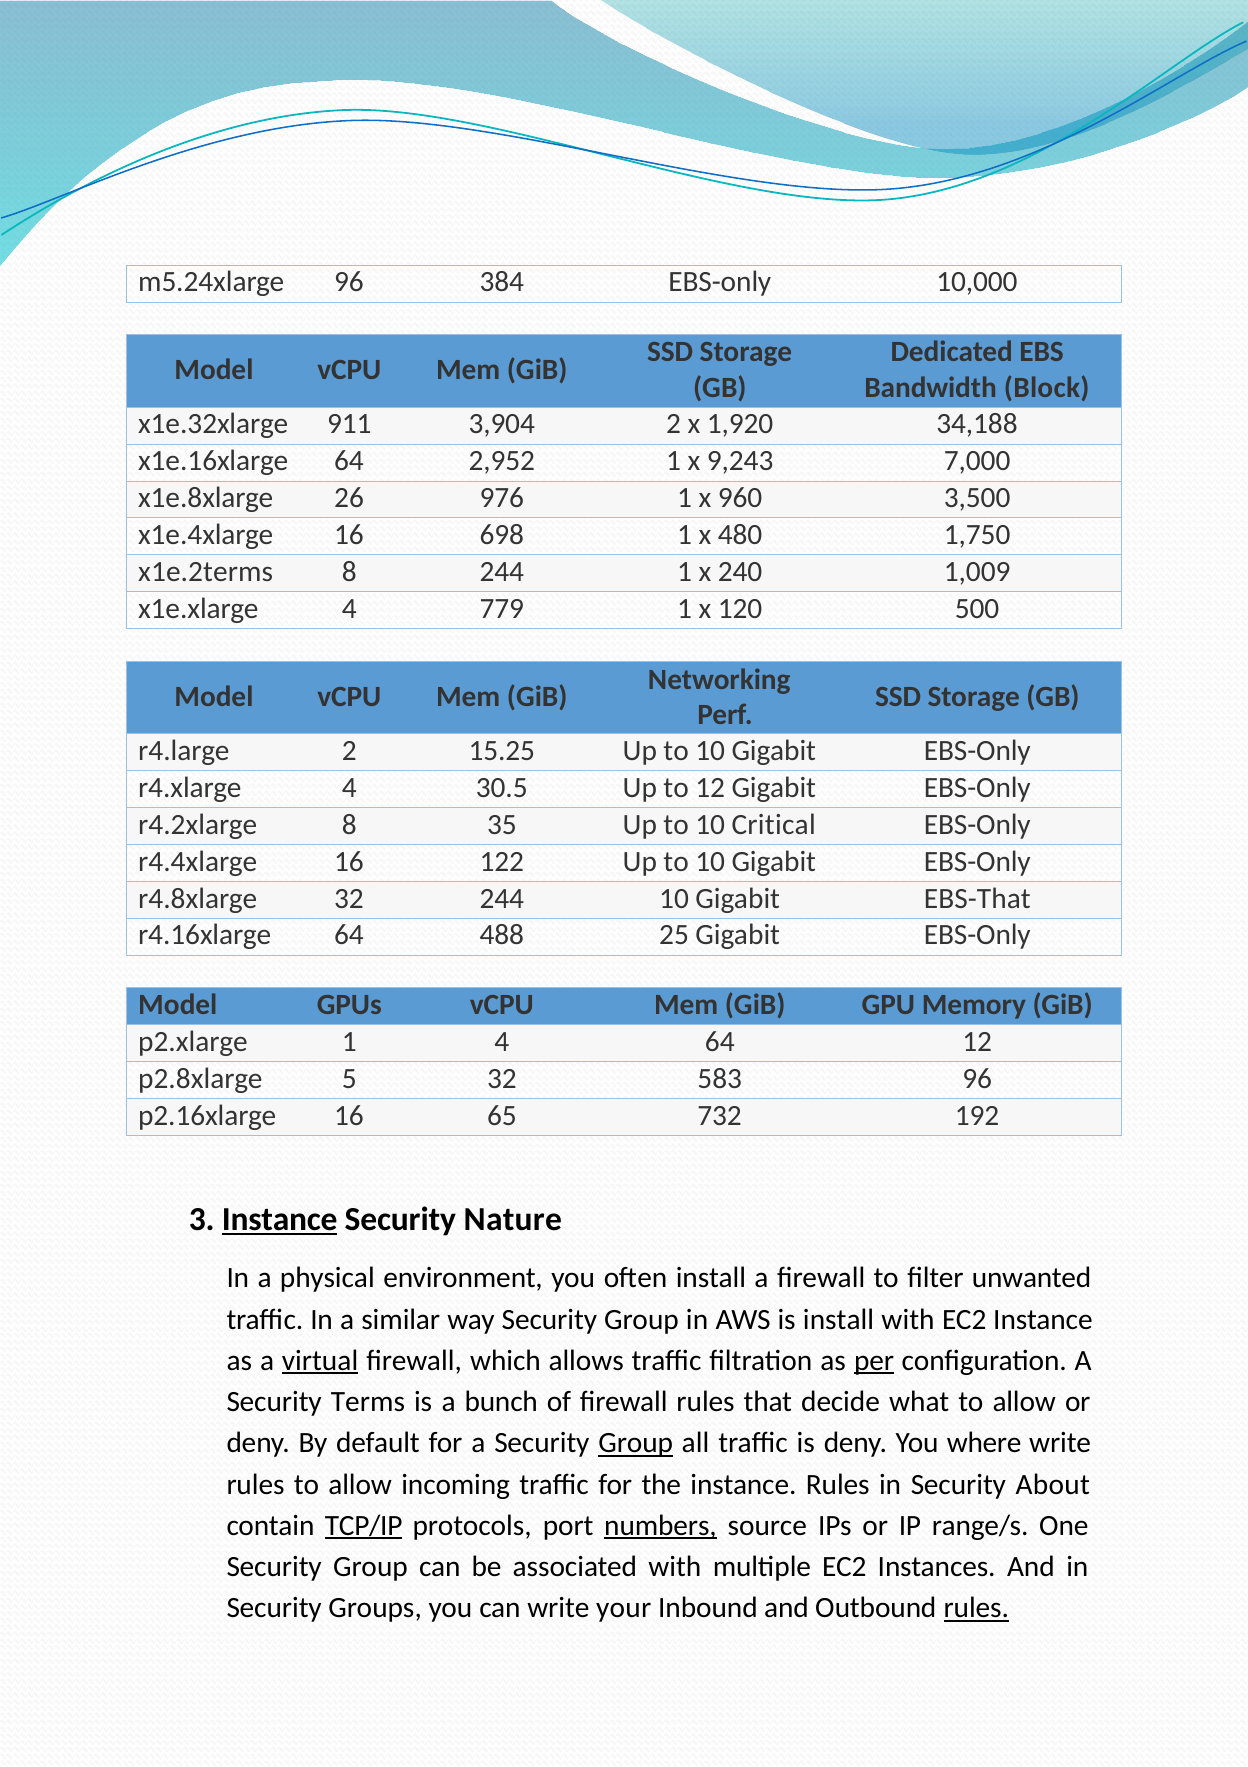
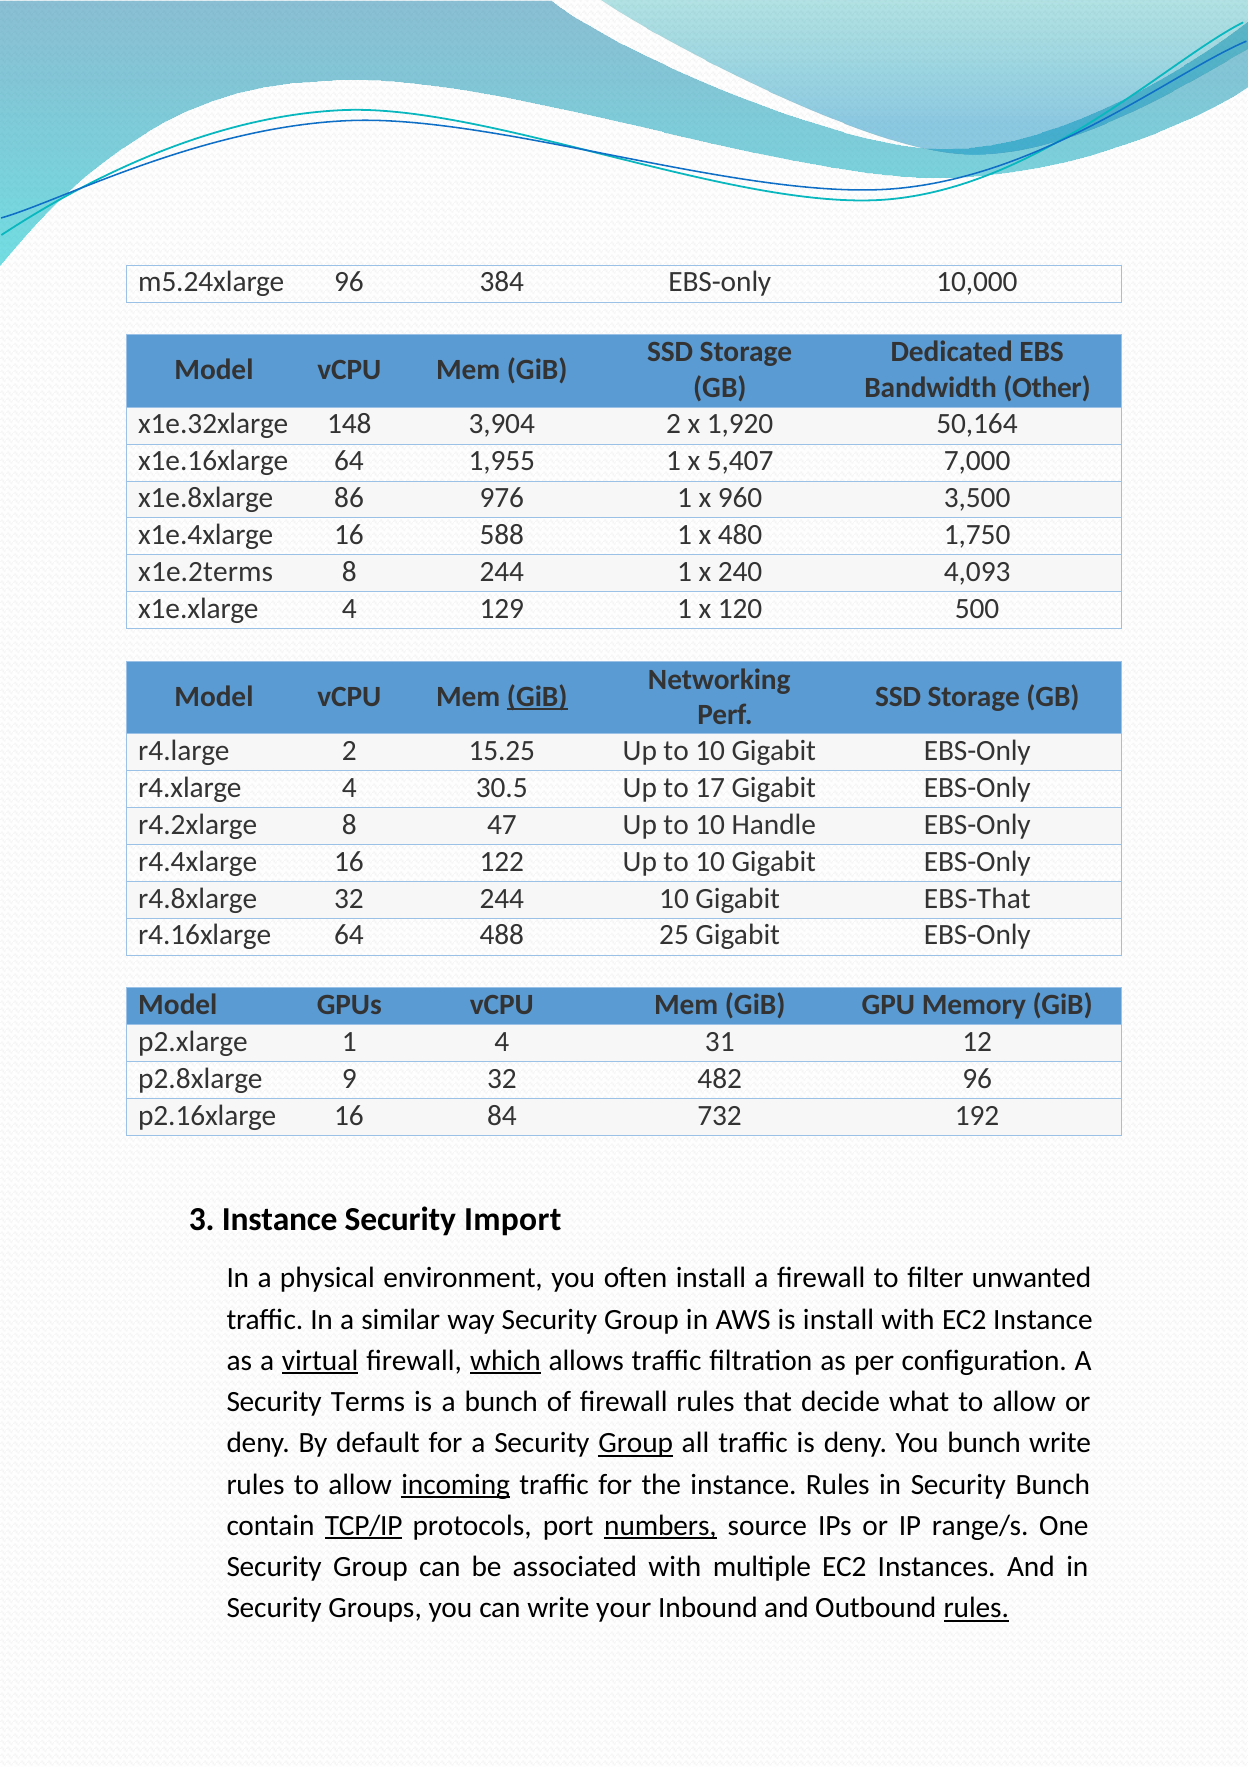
Block: Block -> Other
911: 911 -> 148
34,188: 34,188 -> 50,164
2,952: 2,952 -> 1,955
9,243: 9,243 -> 5,407
26: 26 -> 86
698: 698 -> 588
1,009: 1,009 -> 4,093
779: 779 -> 129
GiB at (537, 696) underline: none -> present
to 12: 12 -> 17
35: 35 -> 47
Critical: Critical -> Handle
4 64: 64 -> 31
5: 5 -> 9
583: 583 -> 482
65: 65 -> 84
Instance at (280, 1219) underline: present -> none
Nature: Nature -> Import
which underline: none -> present
per underline: present -> none
You where: where -> bunch
incoming underline: none -> present
Security About: About -> Bunch
